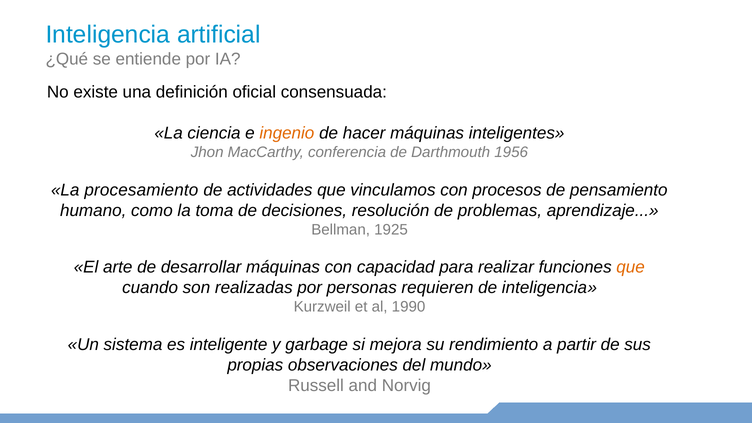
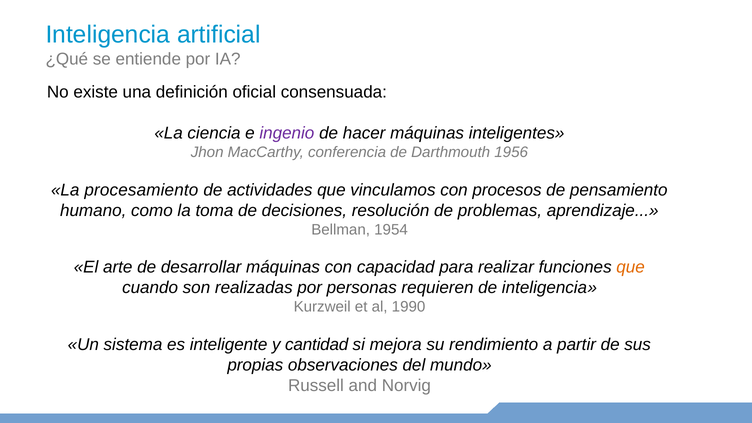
ingenio colour: orange -> purple
1925: 1925 -> 1954
garbage: garbage -> cantidad
